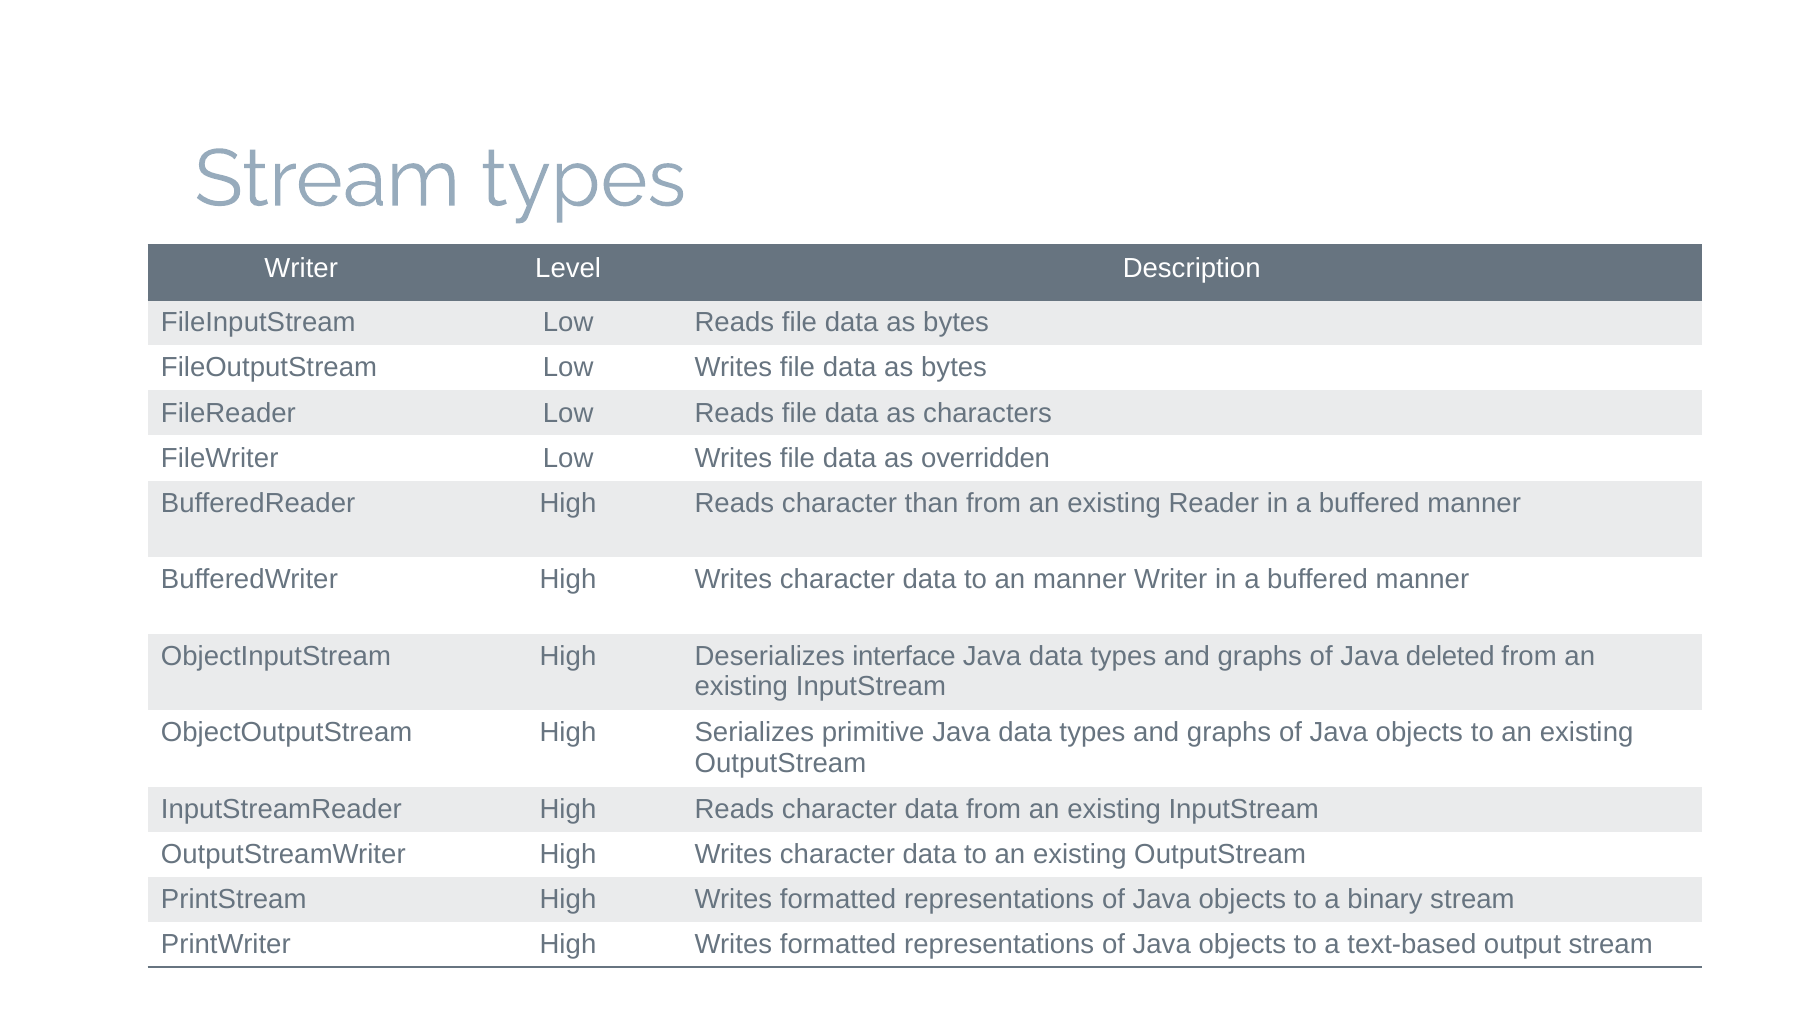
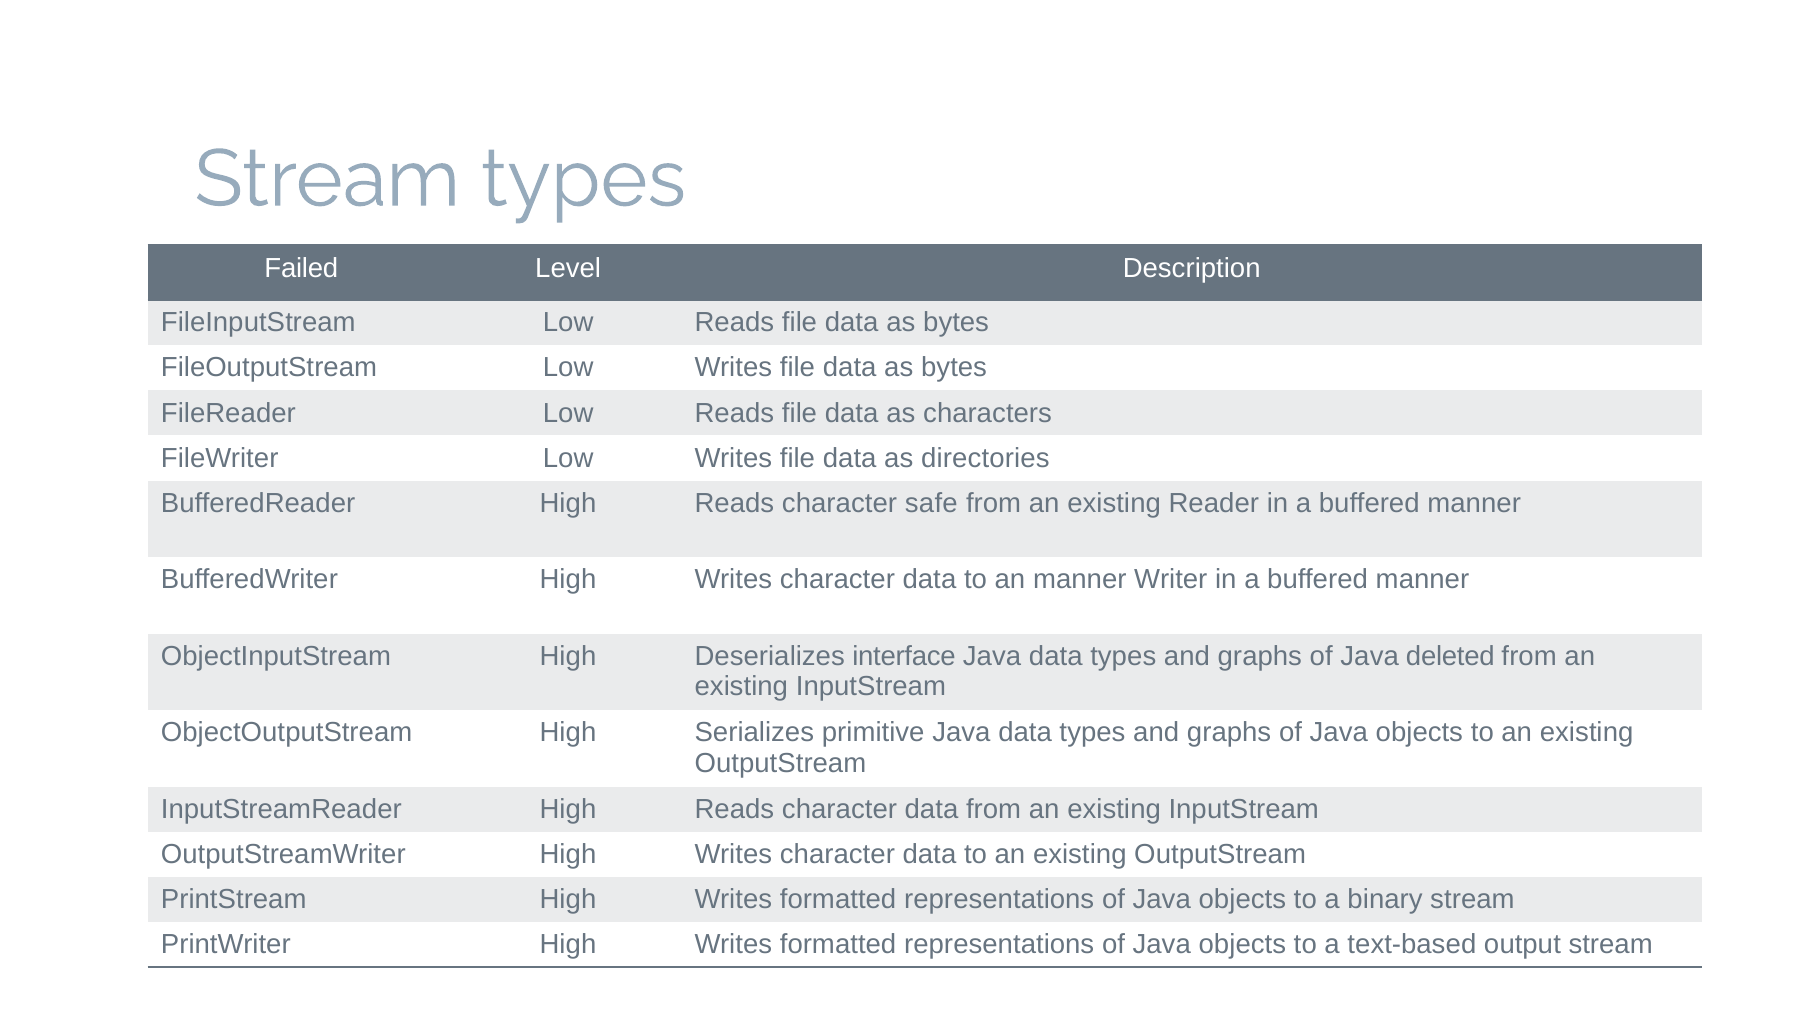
Writer at (301, 268): Writer -> Failed
overridden: overridden -> directories
than: than -> safe
